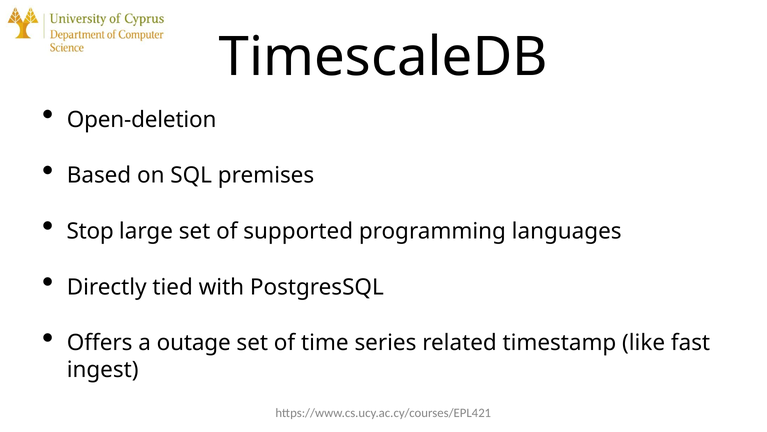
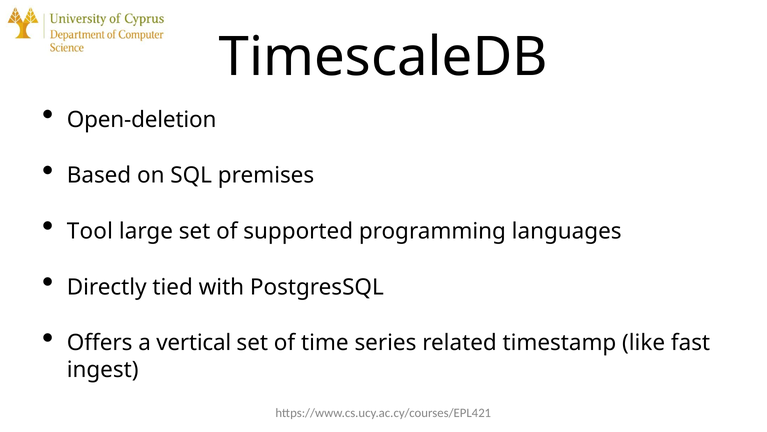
Stop: Stop -> Tool
outage: outage -> vertical
